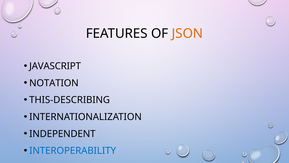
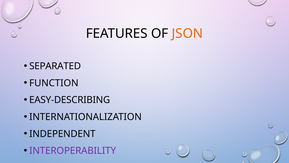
JAVASCRIPT: JAVASCRIPT -> SEPARATED
NOTATION: NOTATION -> FUNCTION
THIS-DESCRIBING: THIS-DESCRIBING -> EASY-DESCRIBING
INTEROPERABILITY colour: blue -> purple
